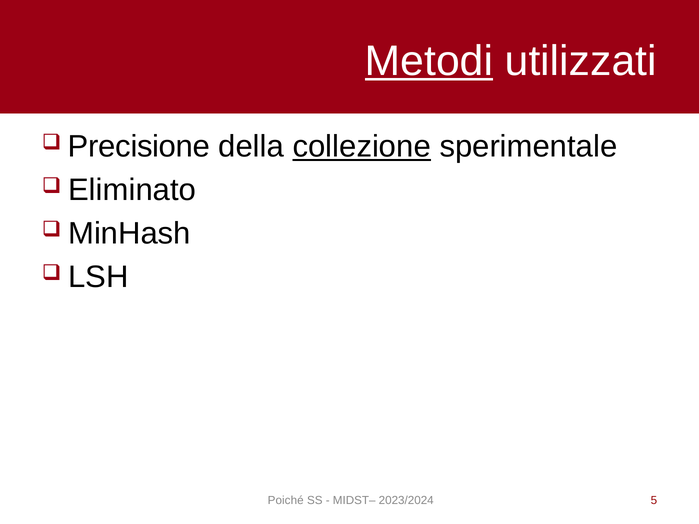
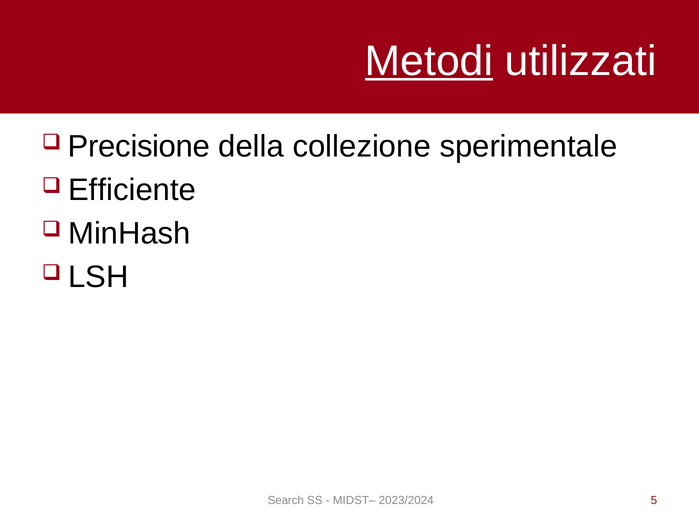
collezione underline: present -> none
Eliminato: Eliminato -> Efficiente
Poiché: Poiché -> Search
